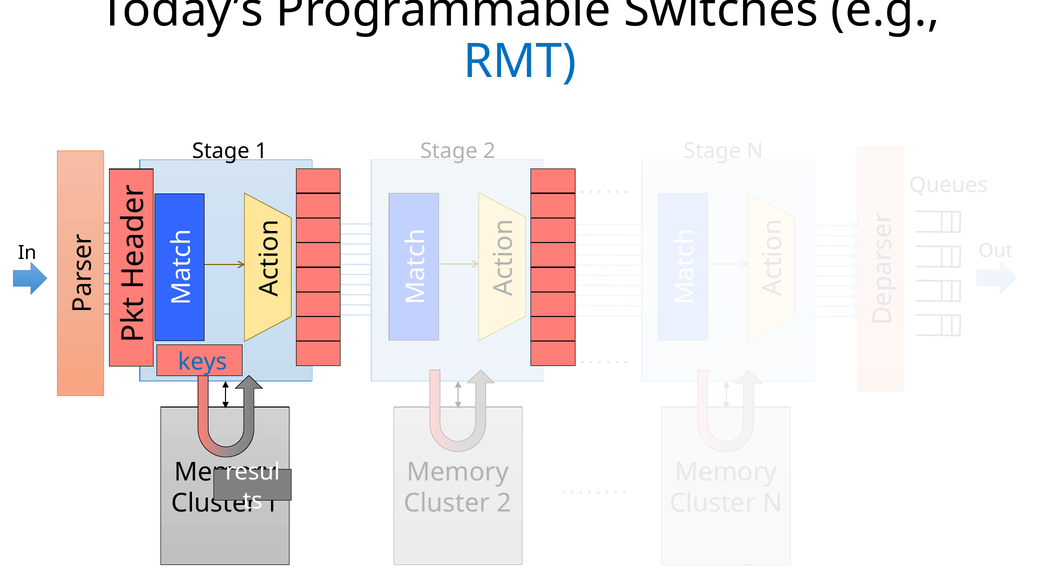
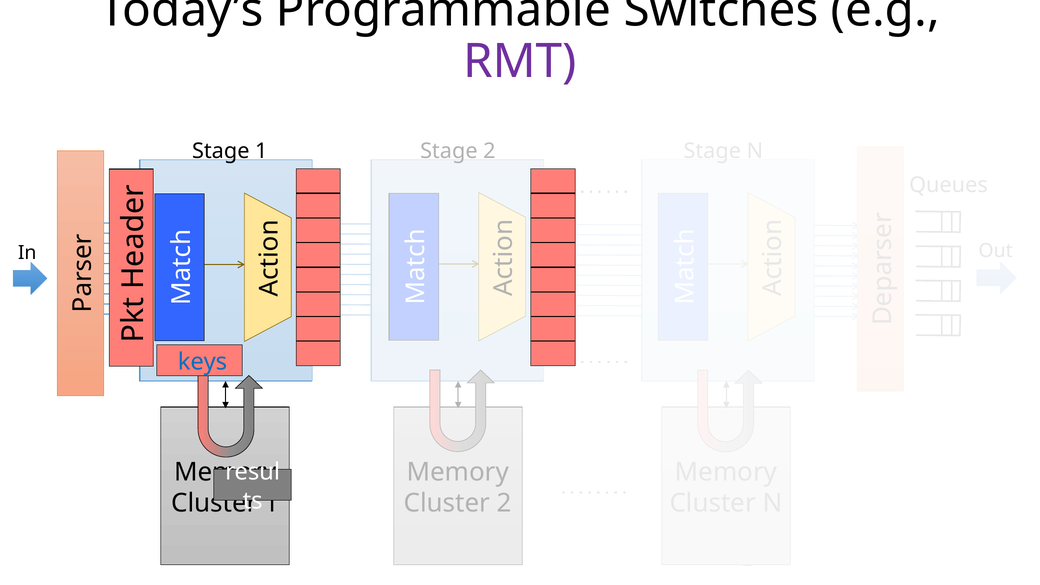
RMT colour: blue -> purple
